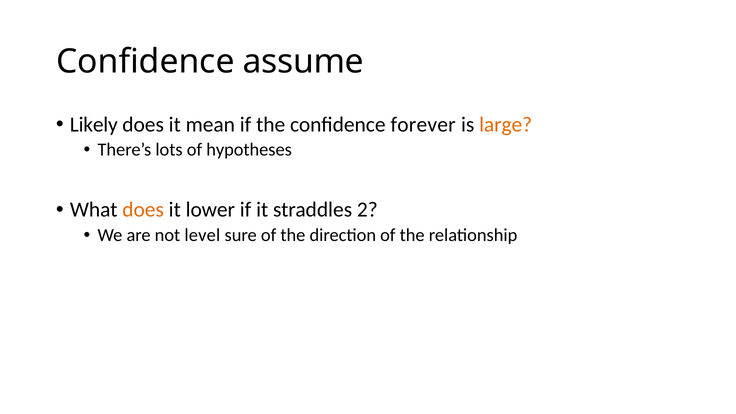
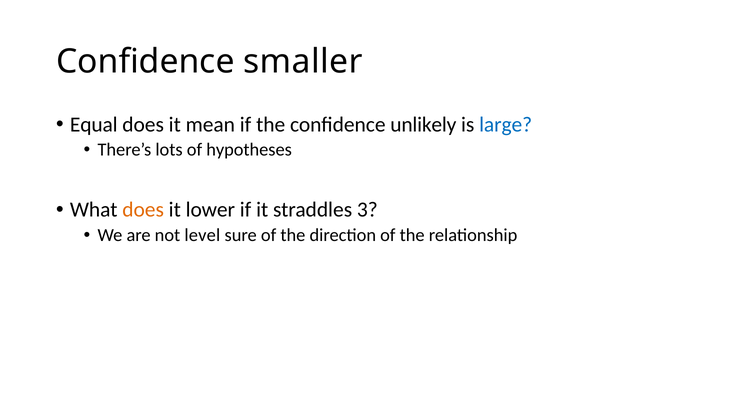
assume: assume -> smaller
Likely: Likely -> Equal
forever: forever -> unlikely
large colour: orange -> blue
2: 2 -> 3
